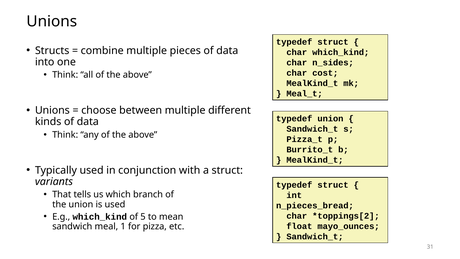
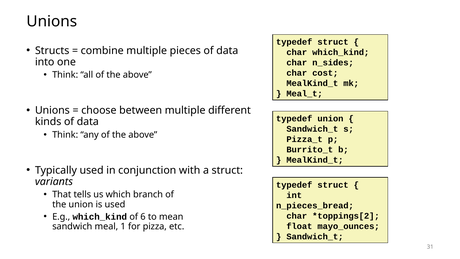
5: 5 -> 6
